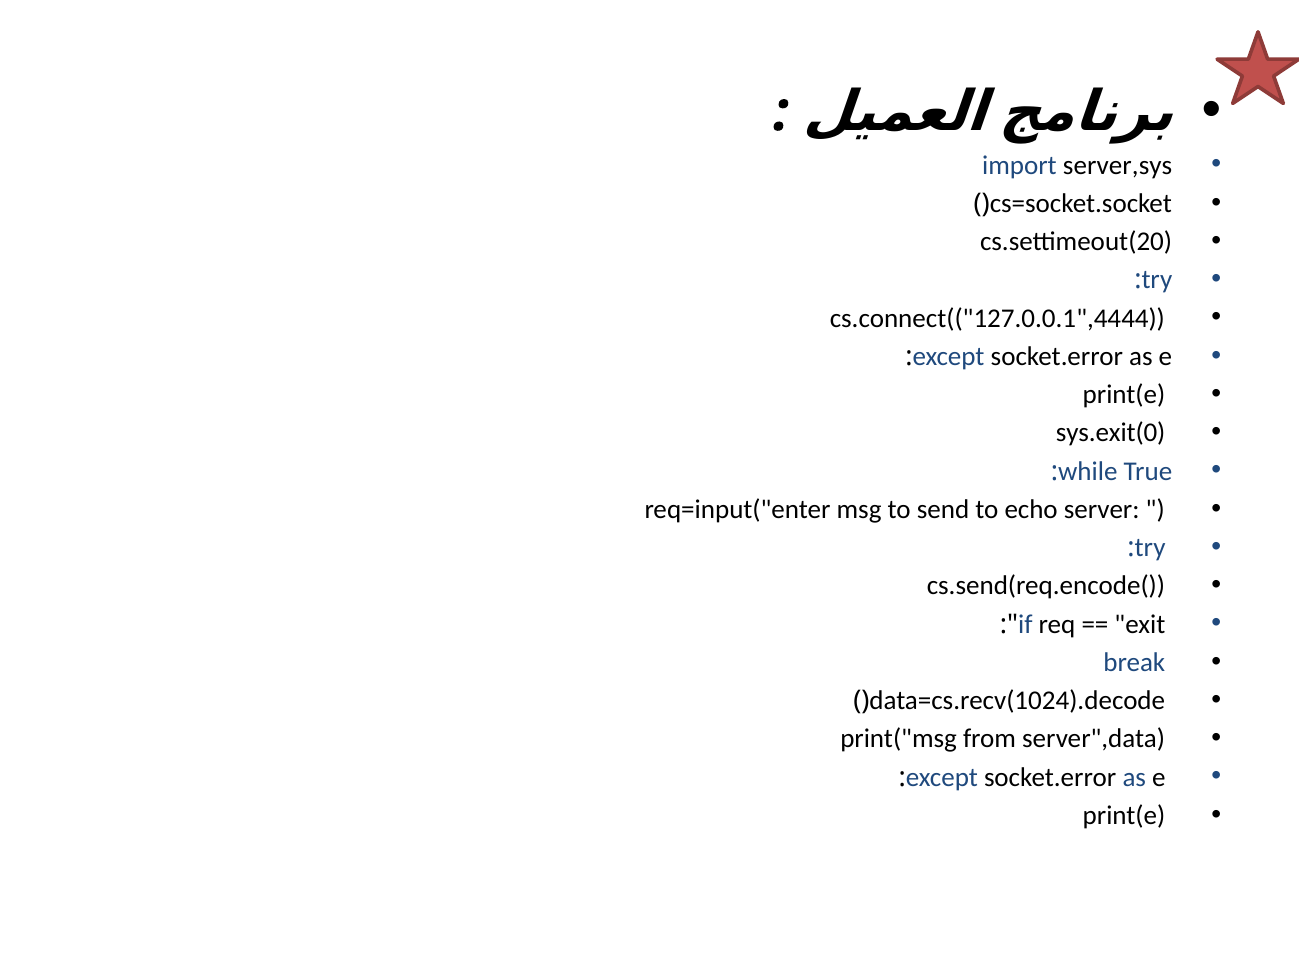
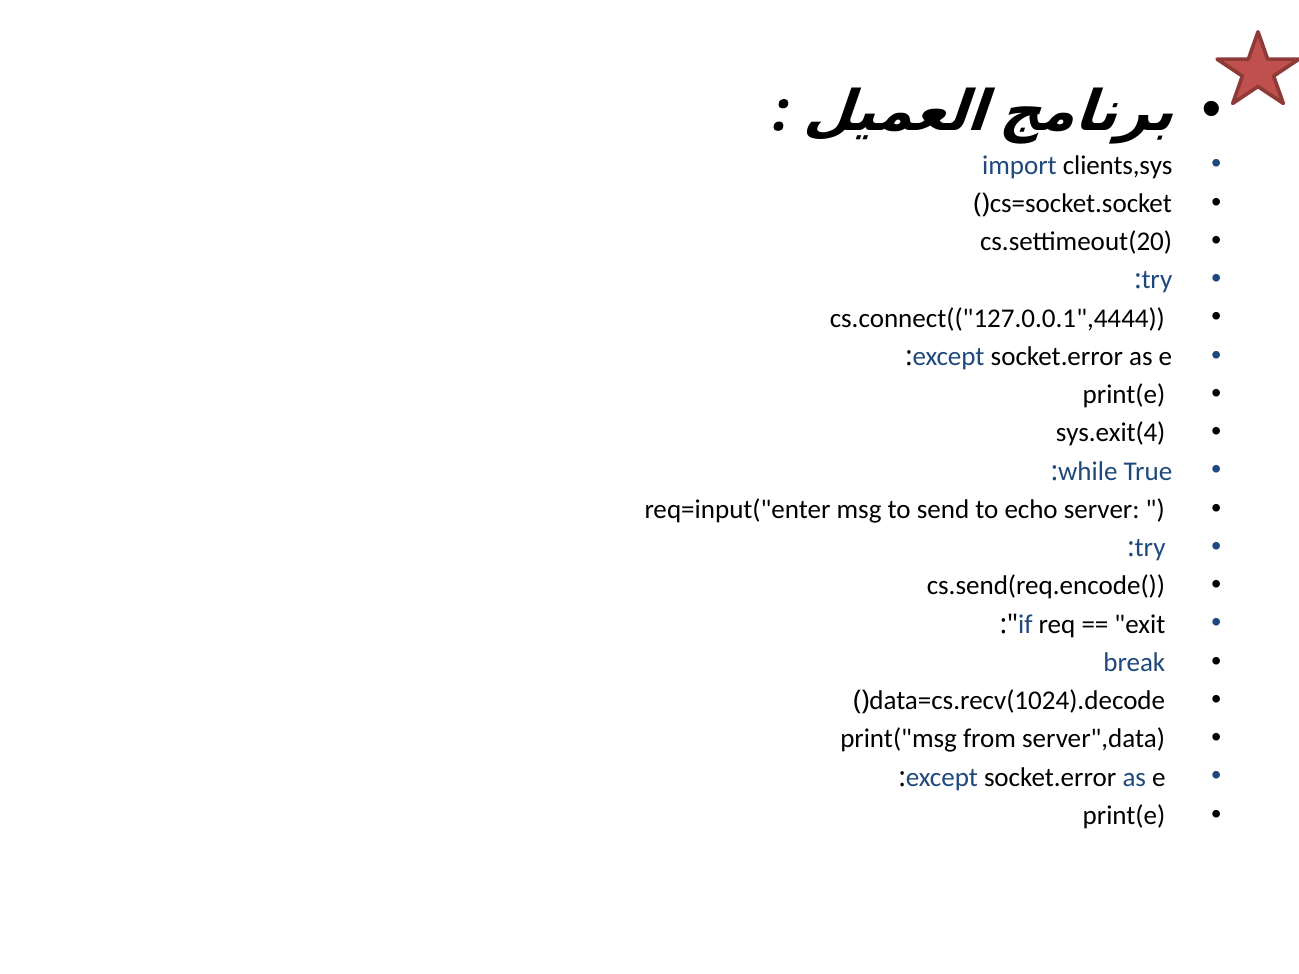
server,sys: server,sys -> clients,sys
sys.exit(0: sys.exit(0 -> sys.exit(4
